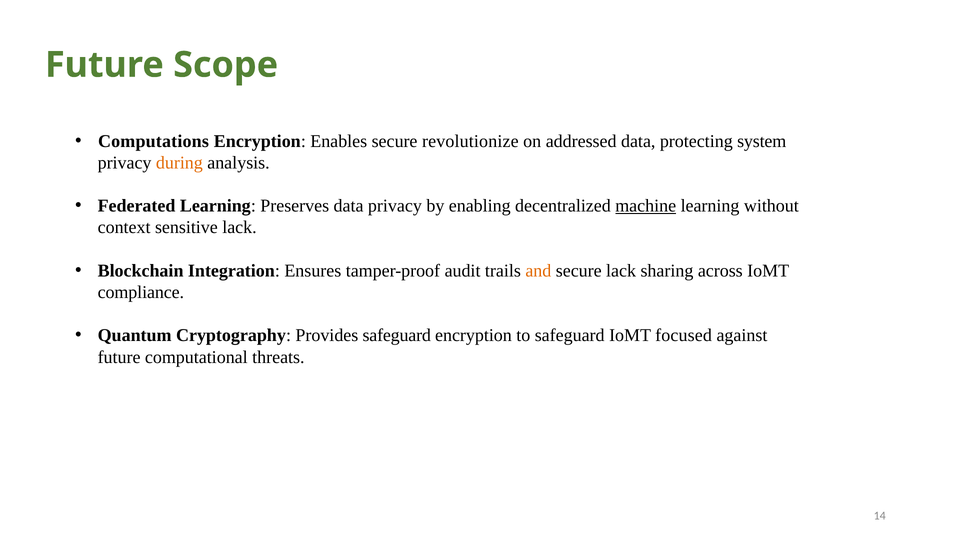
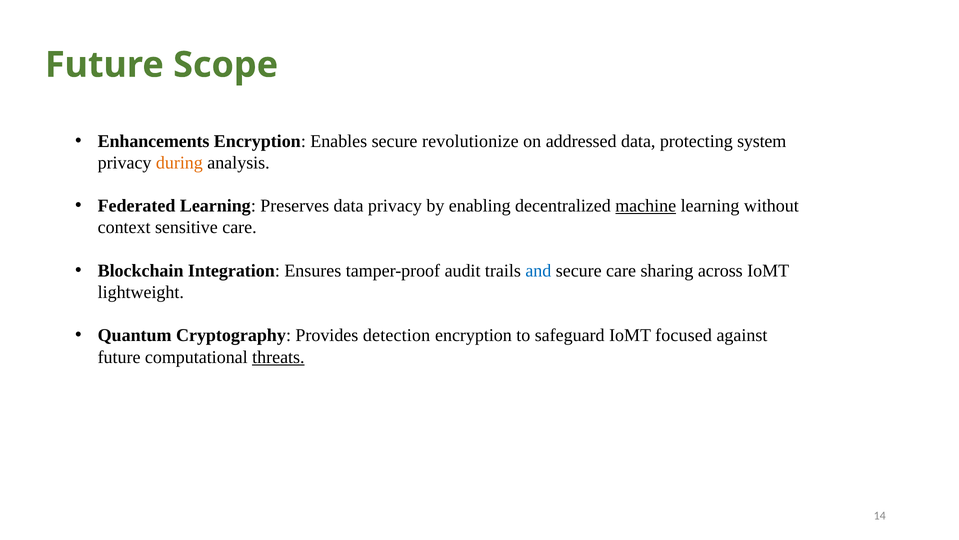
Computations: Computations -> Enhancements
sensitive lack: lack -> care
and colour: orange -> blue
secure lack: lack -> care
compliance: compliance -> lightweight
Provides safeguard: safeguard -> detection
threats underline: none -> present
